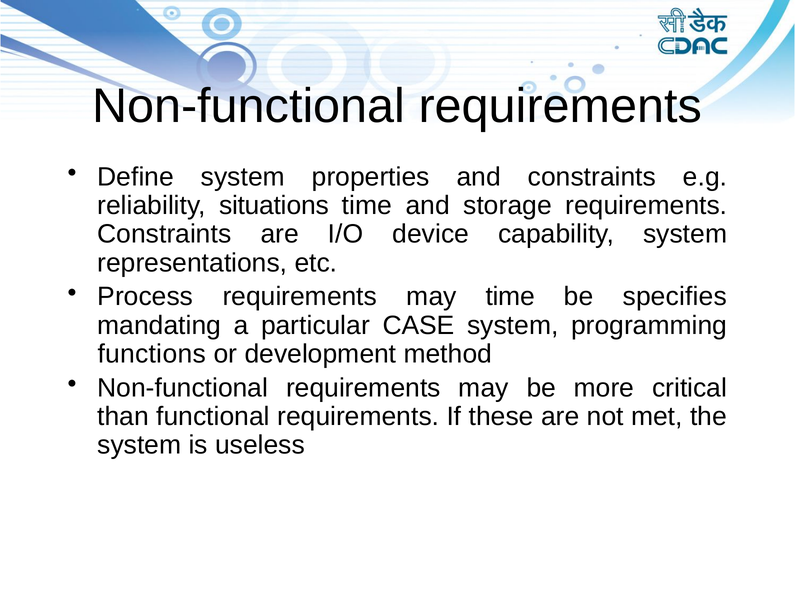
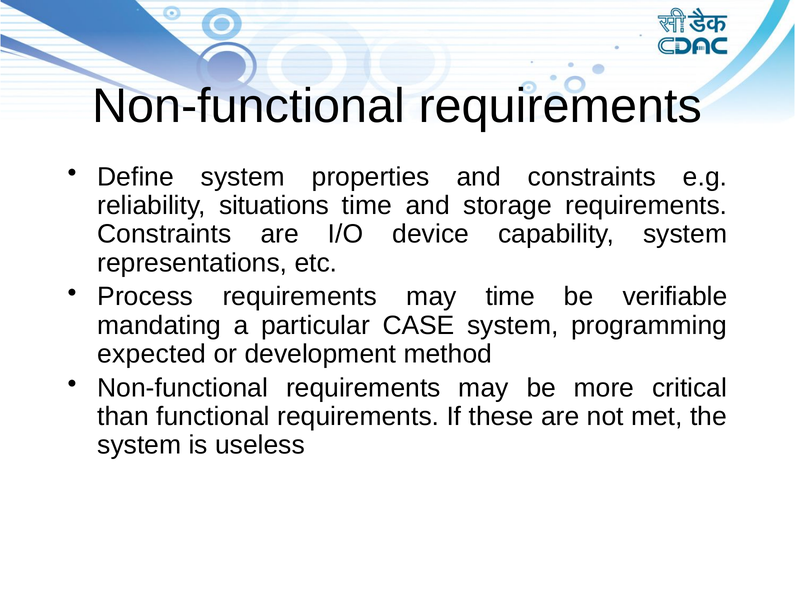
specifies: specifies -> verifiable
functions: functions -> expected
